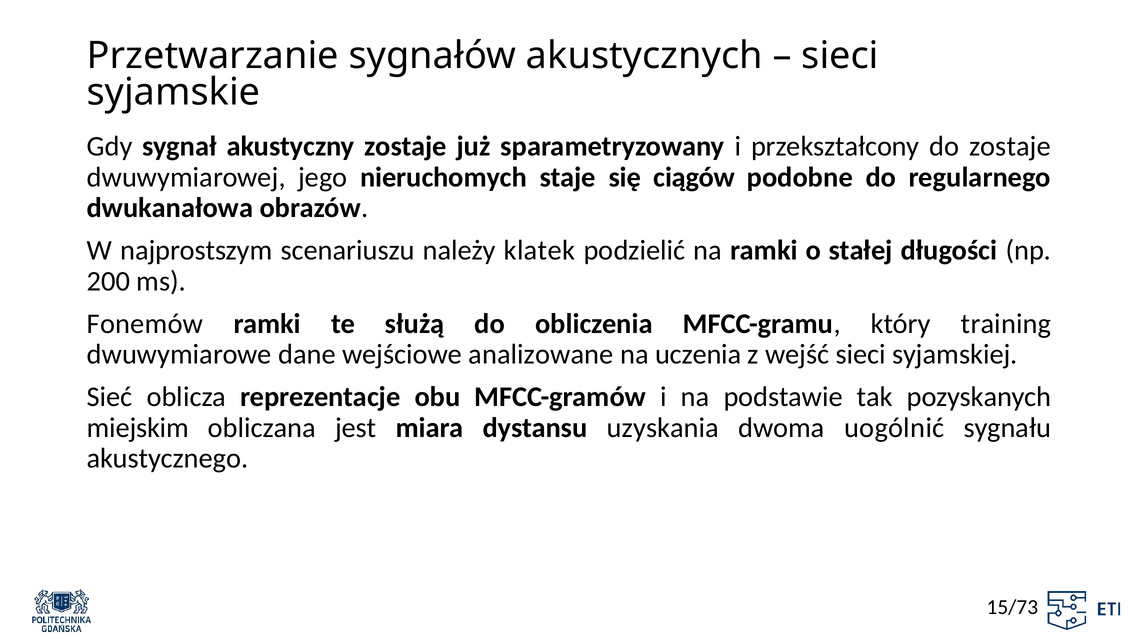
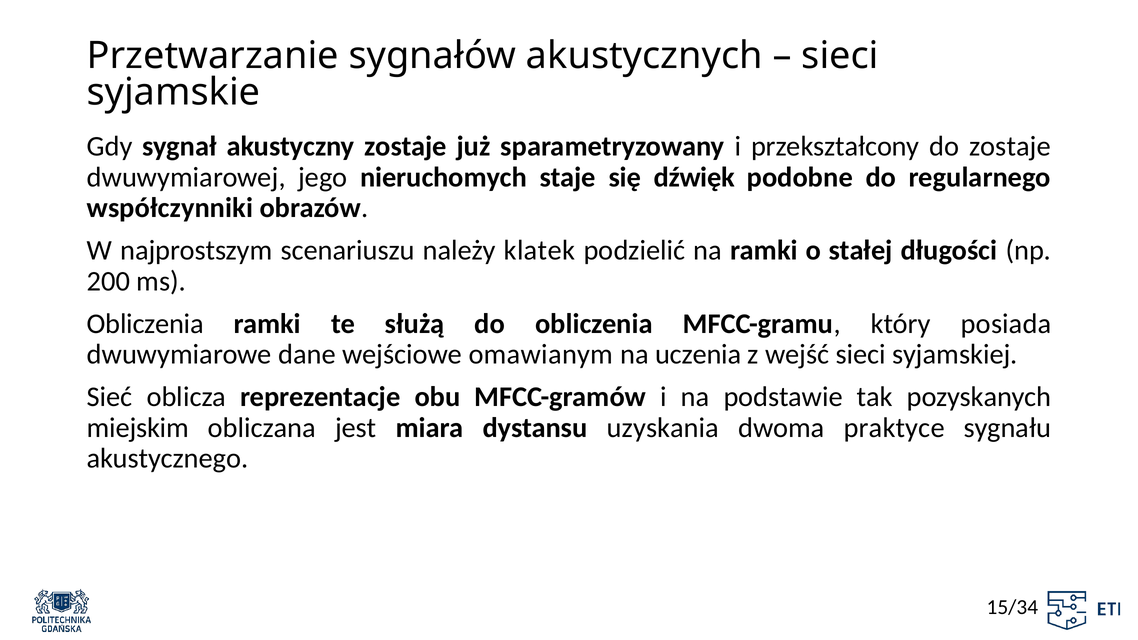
ciągów: ciągów -> dźwięk
dwukanałowa: dwukanałowa -> współczynniki
Fonemów at (145, 324): Fonemów -> Obliczenia
training: training -> posiada
analizowane: analizowane -> omawianym
uogólnić: uogólnić -> praktyce
15/73: 15/73 -> 15/34
